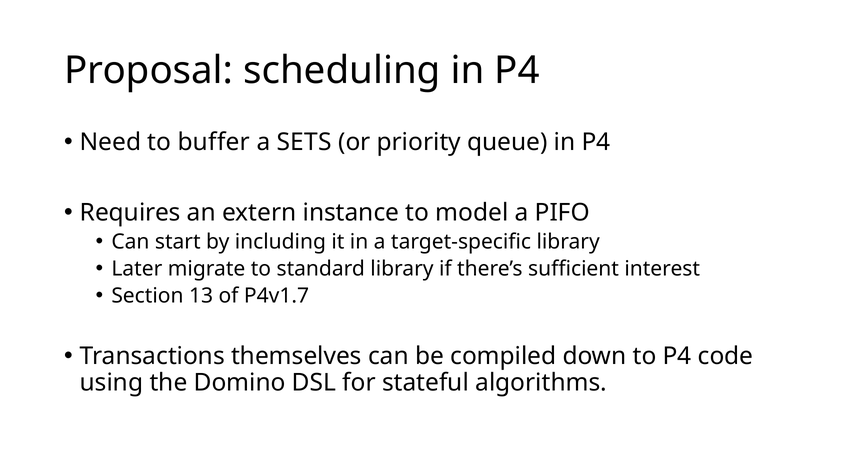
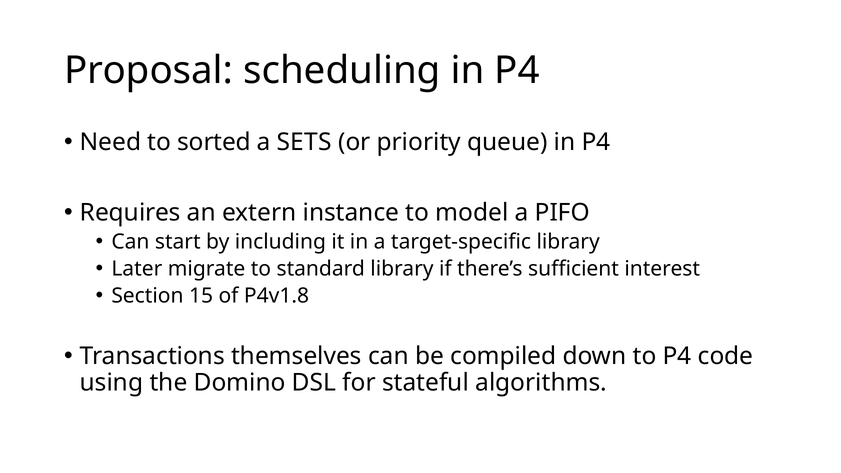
buffer: buffer -> sorted
13: 13 -> 15
P4v1.7: P4v1.7 -> P4v1.8
